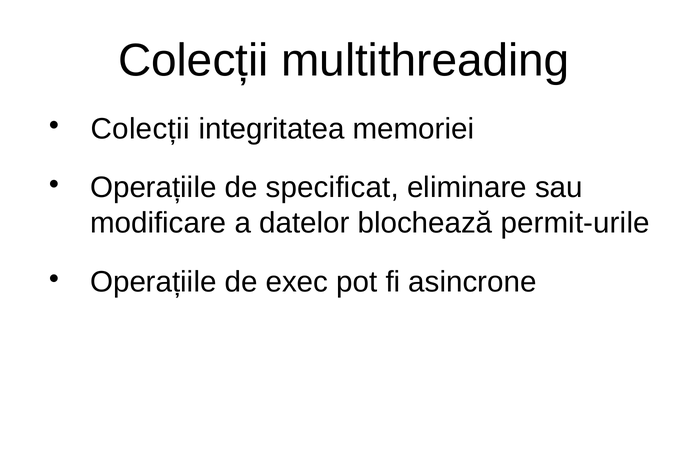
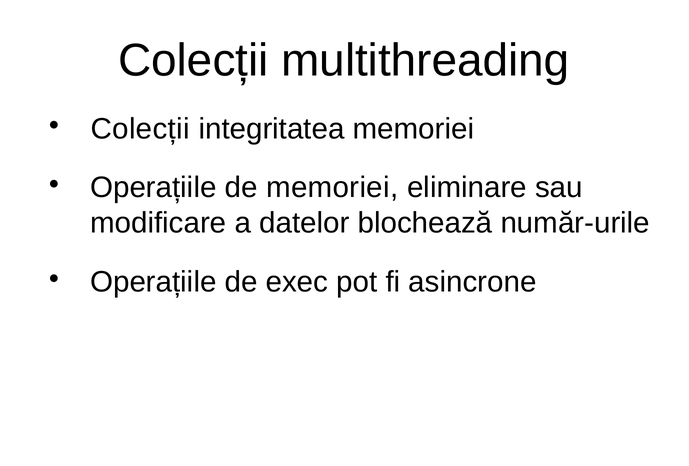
de specificat: specificat -> memoriei
permit-urile: permit-urile -> număr-urile
